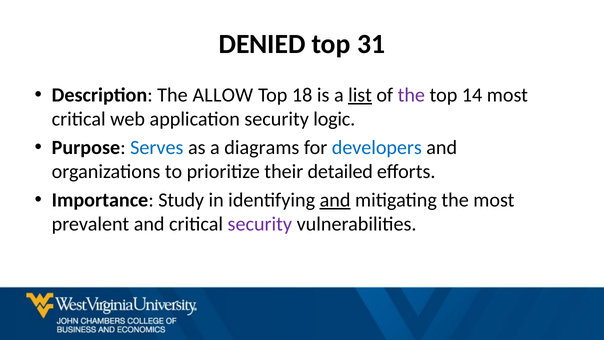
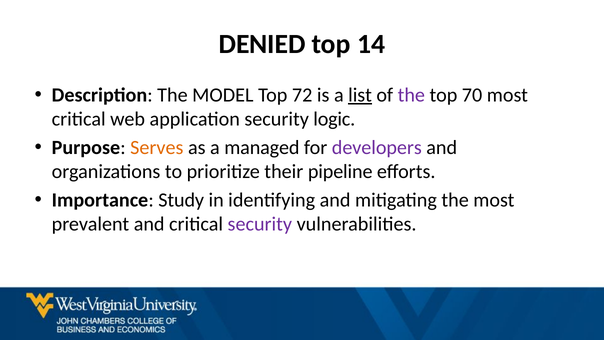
31: 31 -> 14
ALLOW: ALLOW -> MODEL
18: 18 -> 72
14: 14 -> 70
Serves colour: blue -> orange
diagrams: diagrams -> managed
developers colour: blue -> purple
detailed: detailed -> pipeline
and at (335, 200) underline: present -> none
